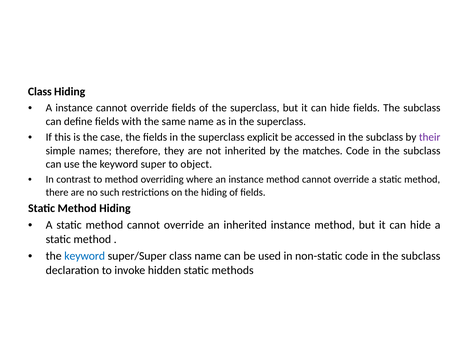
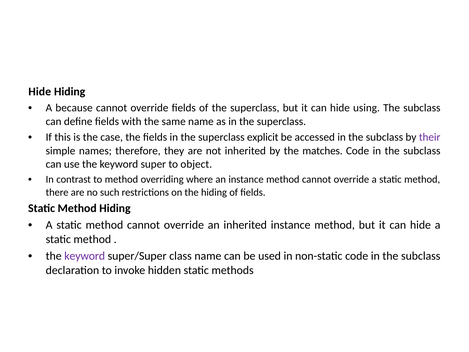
Class at (40, 92): Class -> Hide
A instance: instance -> because
hide fields: fields -> using
keyword at (85, 256) colour: blue -> purple
